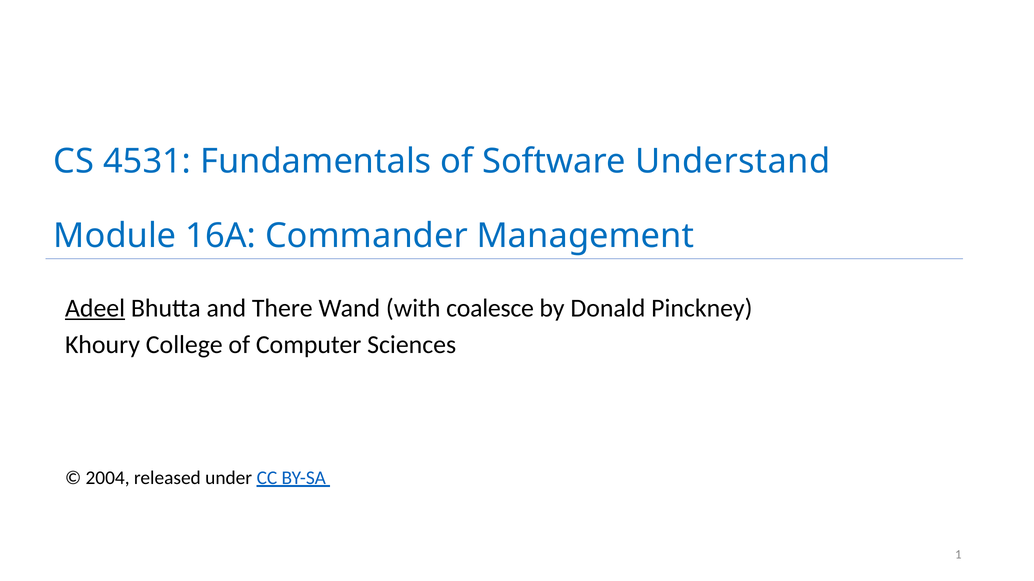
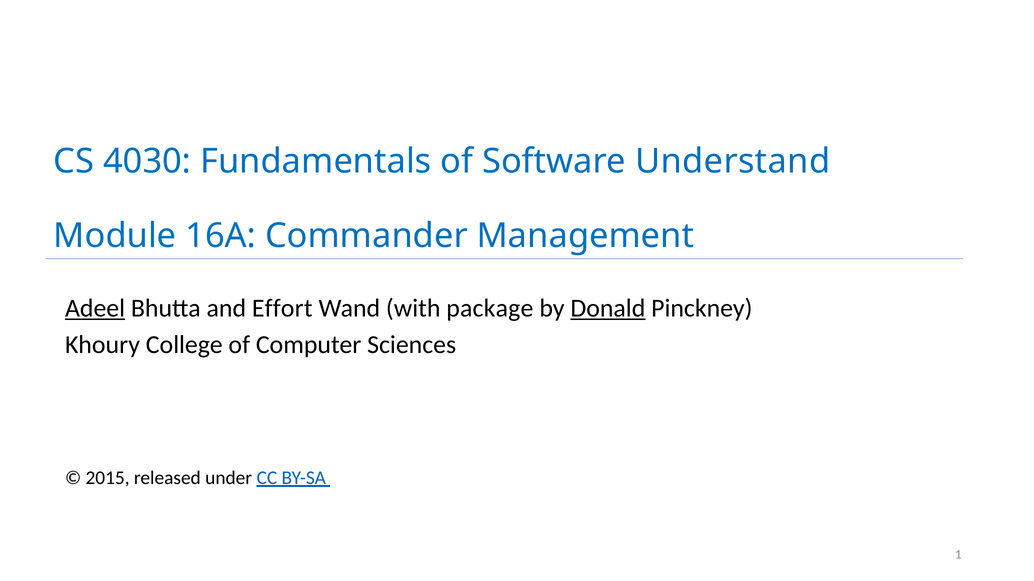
4531: 4531 -> 4030
There: There -> Effort
coalesce: coalesce -> package
Donald underline: none -> present
2004: 2004 -> 2015
